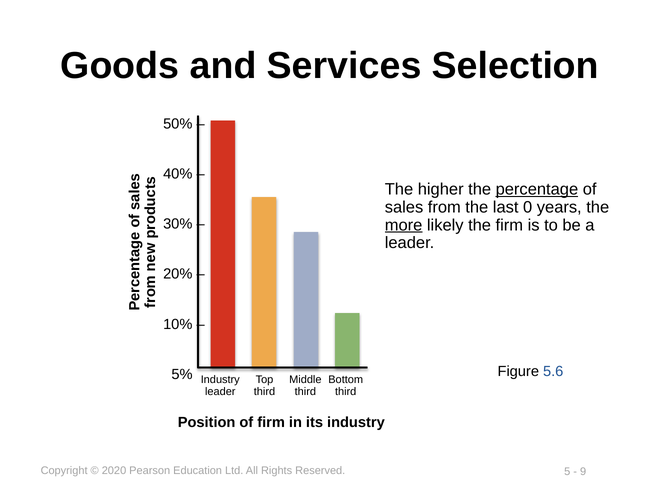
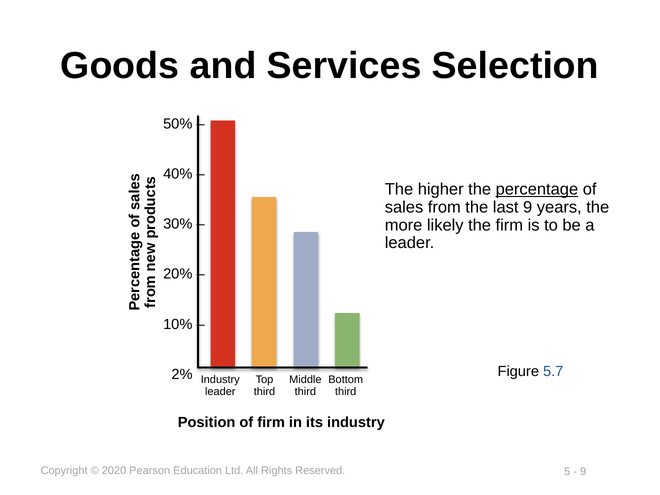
last 0: 0 -> 9
more underline: present -> none
5.6: 5.6 -> 5.7
5%: 5% -> 2%
